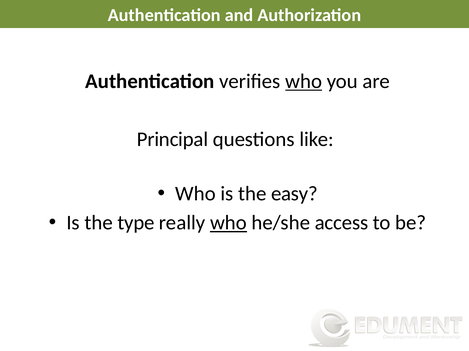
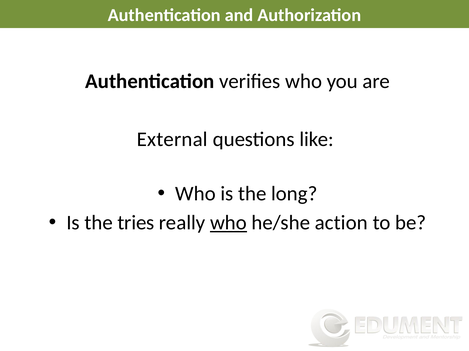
who at (304, 81) underline: present -> none
Principal: Principal -> External
easy: easy -> long
type: type -> tries
access: access -> action
